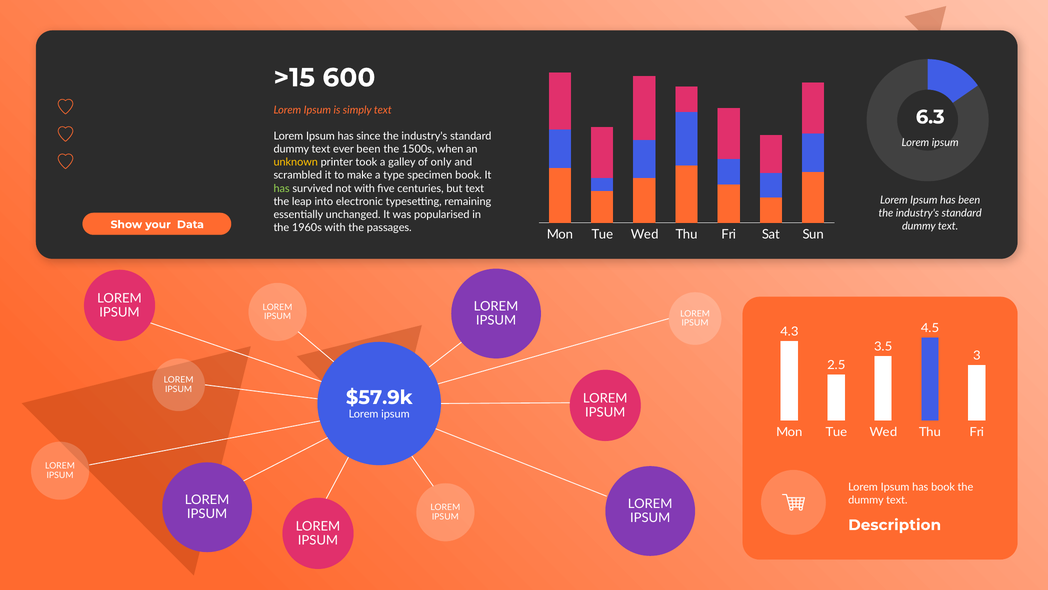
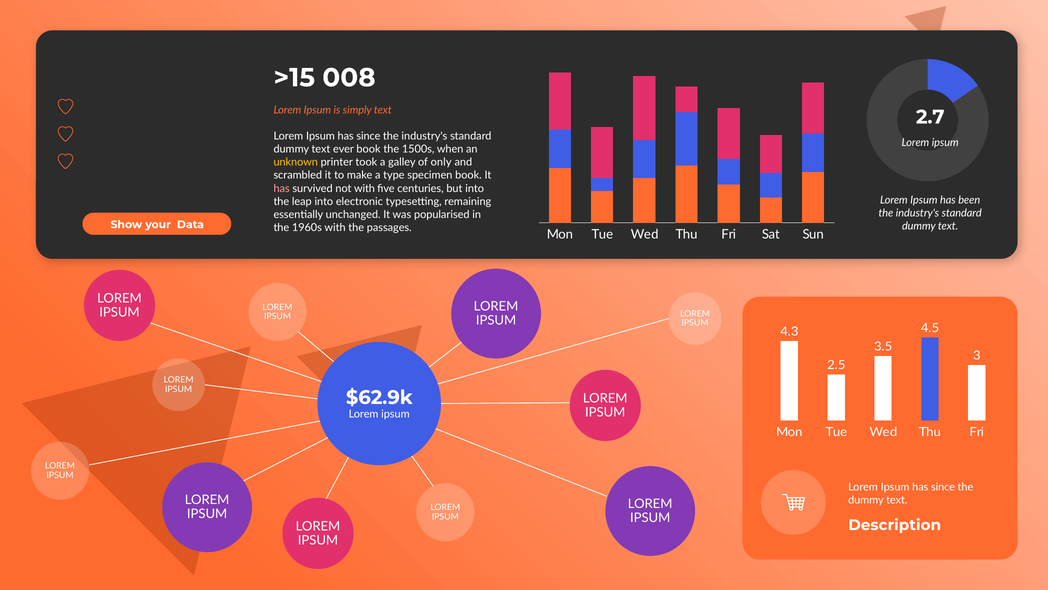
600: 600 -> 008
6.3: 6.3 -> 2.7
ever been: been -> book
has at (282, 188) colour: light green -> pink
but text: text -> into
$57.9k: $57.9k -> $62.9k
book at (943, 487): book -> since
